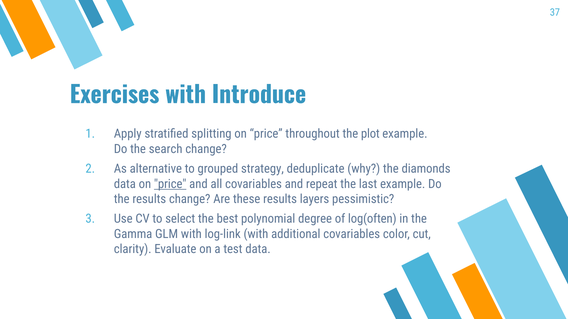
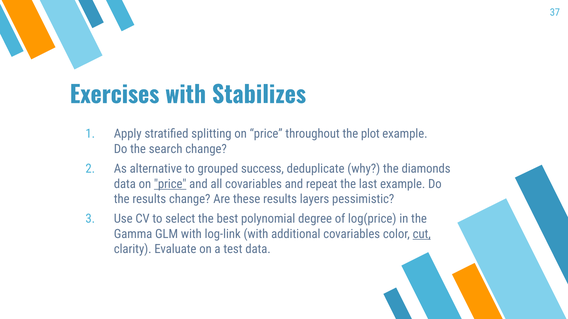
Introduce: Introduce -> Stabilizes
strategy: strategy -> success
log(often: log(often -> log(price
cut underline: none -> present
